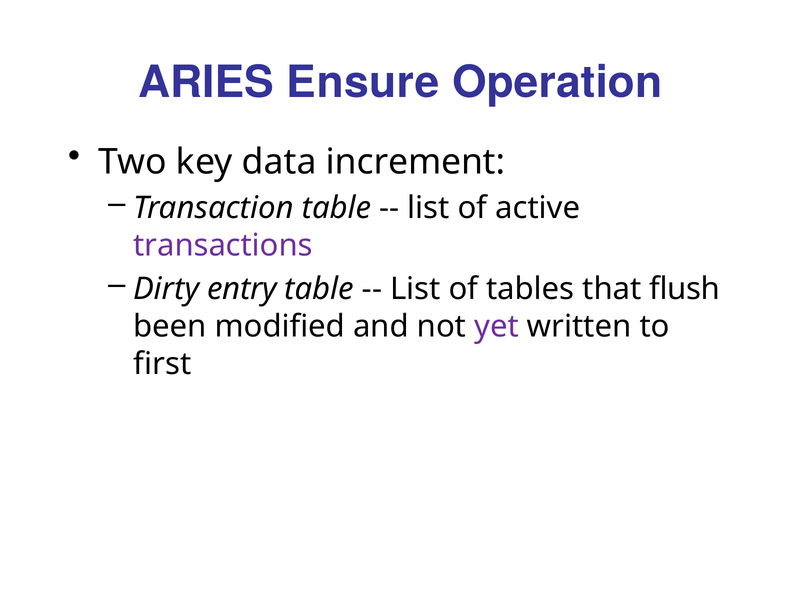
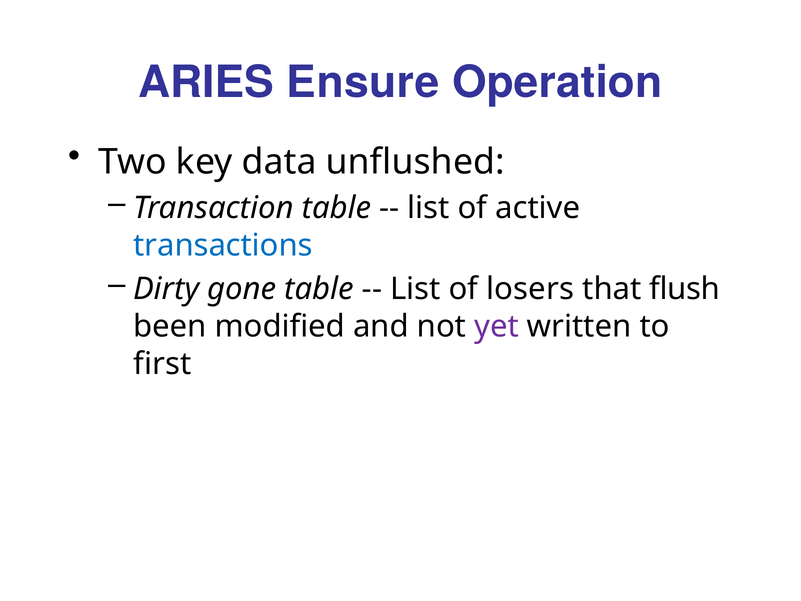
increment: increment -> unflushed
transactions colour: purple -> blue
entry: entry -> gone
tables: tables -> losers
